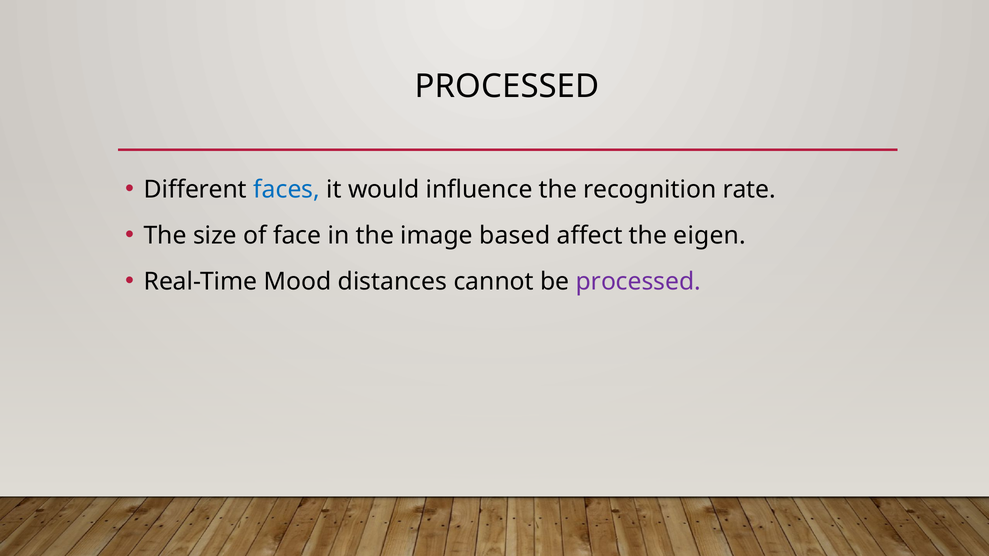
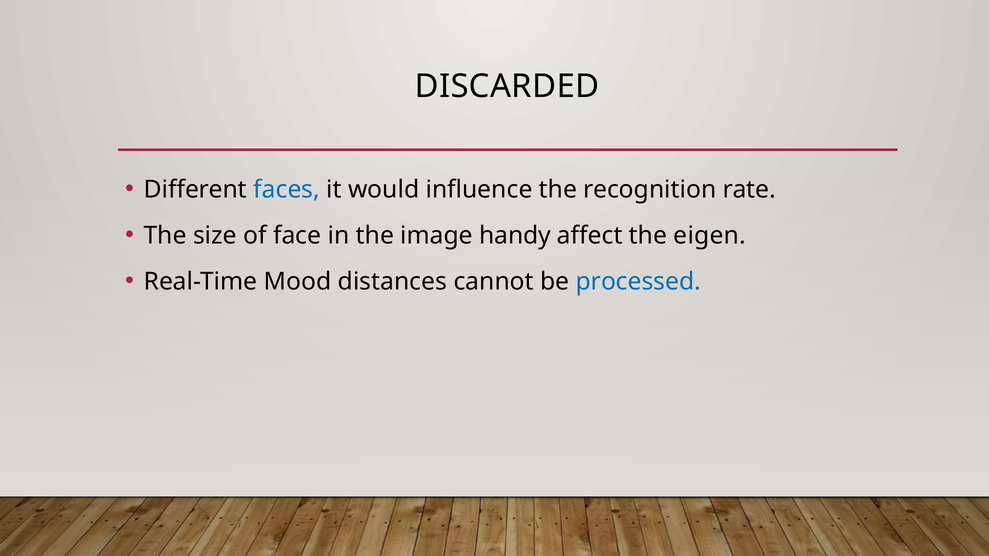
PROCESSED at (507, 87): PROCESSED -> DISCARDED
based: based -> handy
processed at (638, 282) colour: purple -> blue
